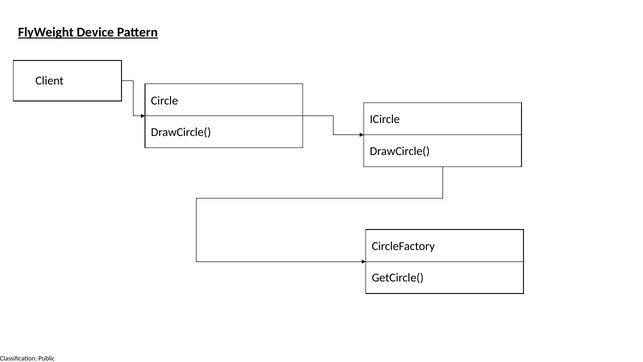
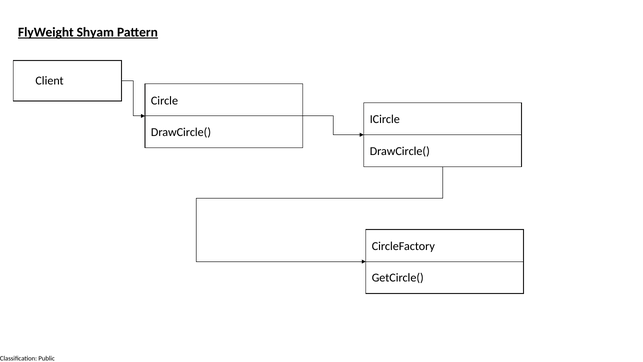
Device: Device -> Shyam
